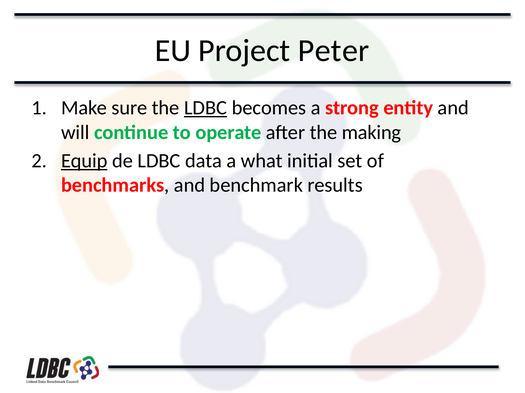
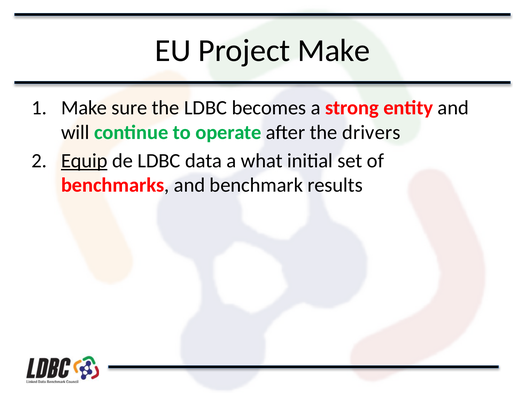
Project Peter: Peter -> Make
LDBC at (206, 108) underline: present -> none
making: making -> drivers
